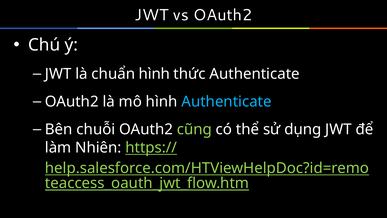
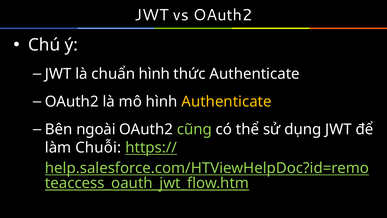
Authenticate at (227, 102) colour: light blue -> yellow
chuỗi: chuỗi -> ngoài
Nhiên: Nhiên -> Chuỗi
